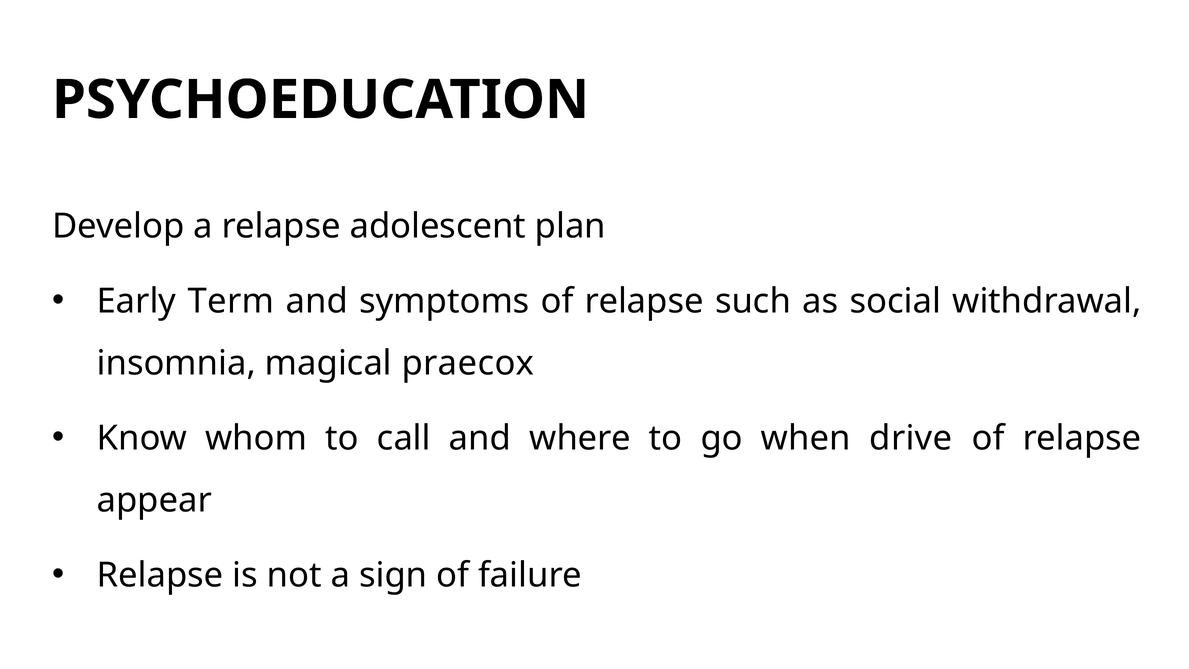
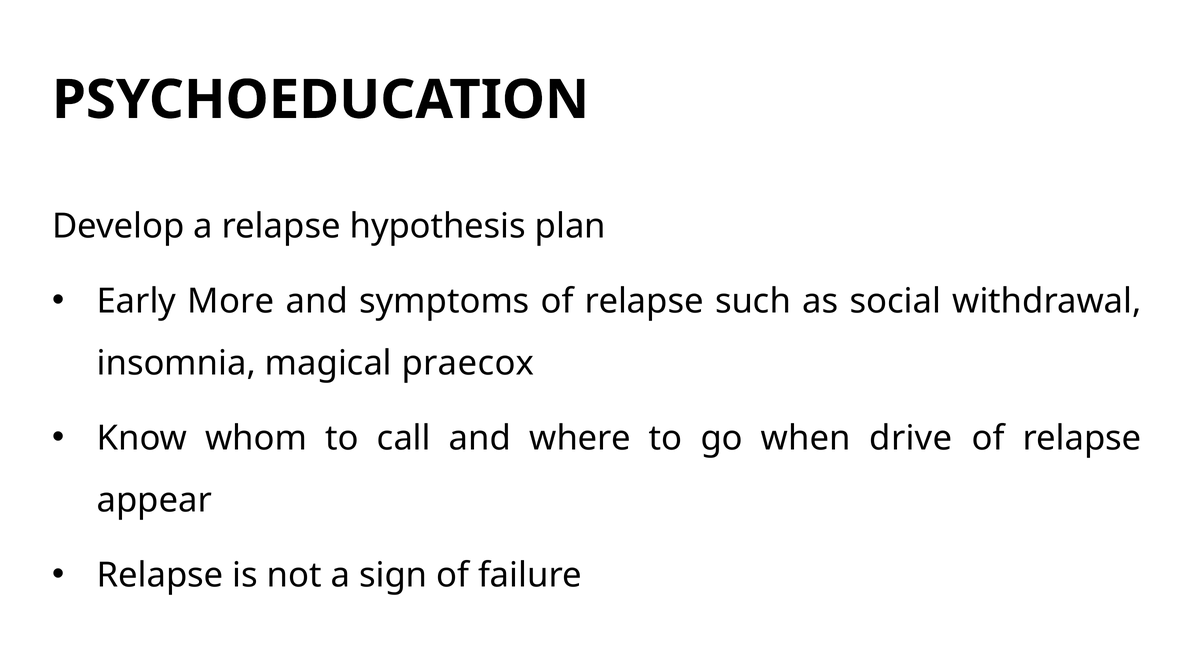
adolescent: adolescent -> hypothesis
Term: Term -> More
